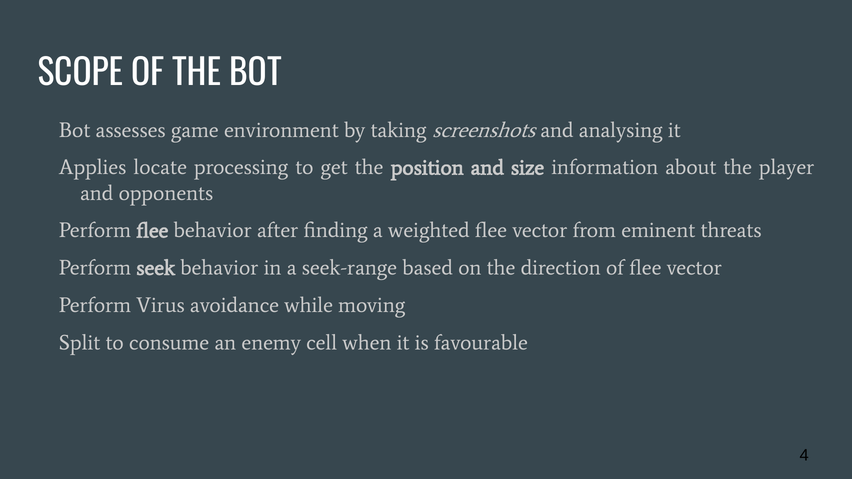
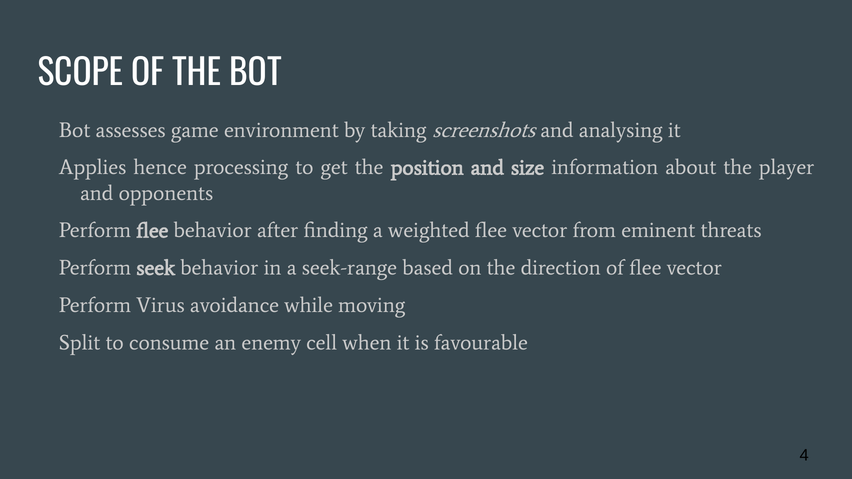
locate: locate -> hence
